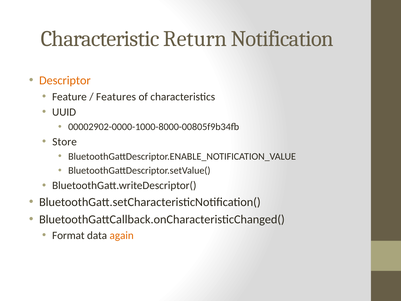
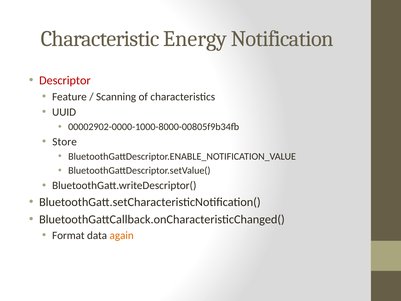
Return: Return -> Energy
Descriptor colour: orange -> red
Features: Features -> Scanning
